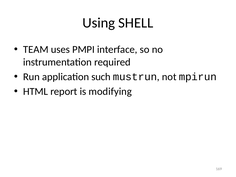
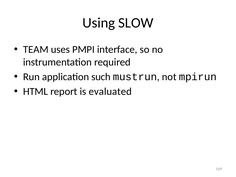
SHELL: SHELL -> SLOW
modifying: modifying -> evaluated
